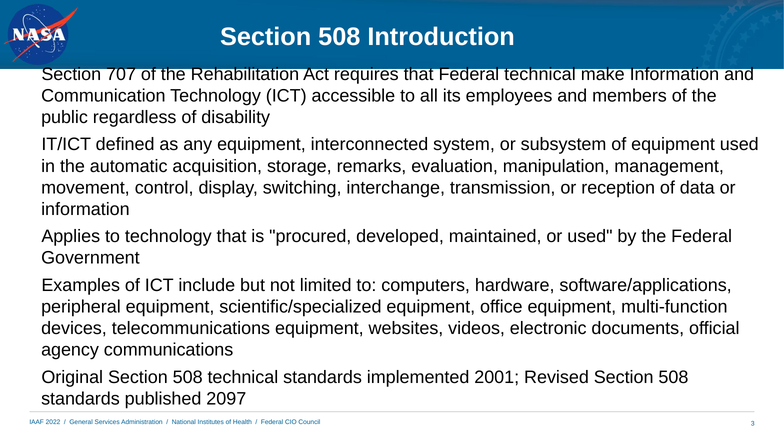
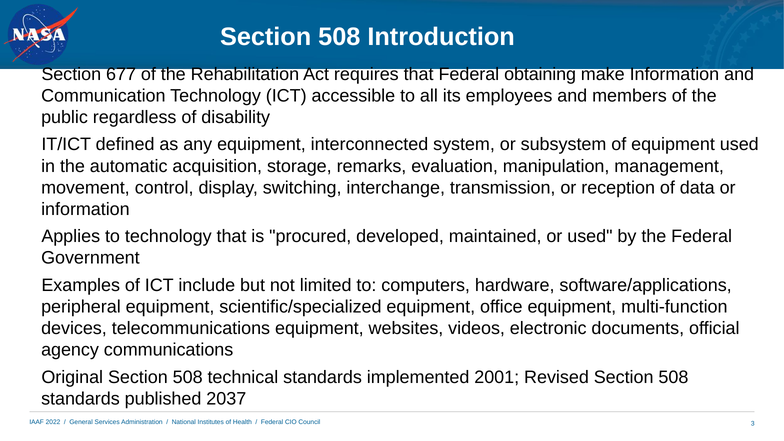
707: 707 -> 677
Federal technical: technical -> obtaining
2097: 2097 -> 2037
